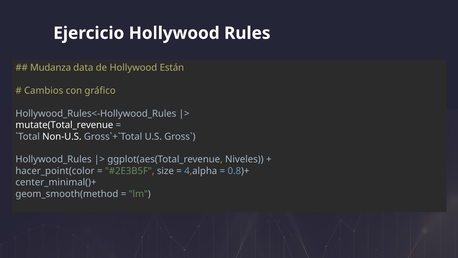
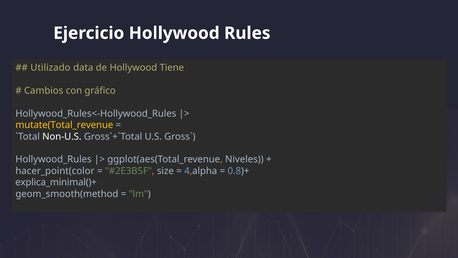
Mudanza: Mudanza -> Utilizado
Están: Están -> Tiene
mutate(Total_revenue colour: white -> yellow
center_minimal()+: center_minimal()+ -> explica_minimal()+
